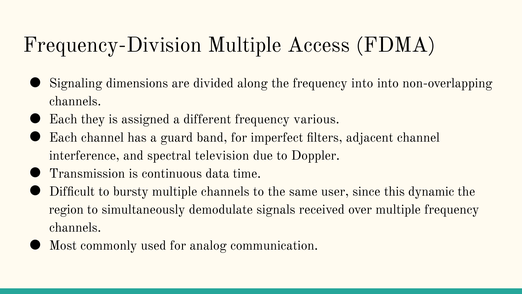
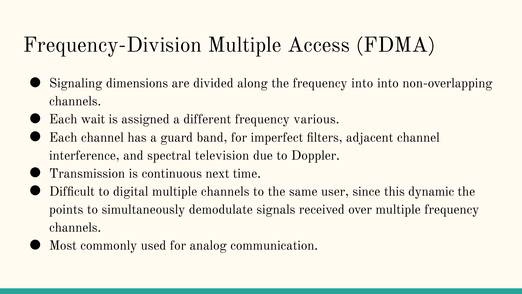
they: they -> wait
data: data -> next
bursty: bursty -> digital
region: region -> points
